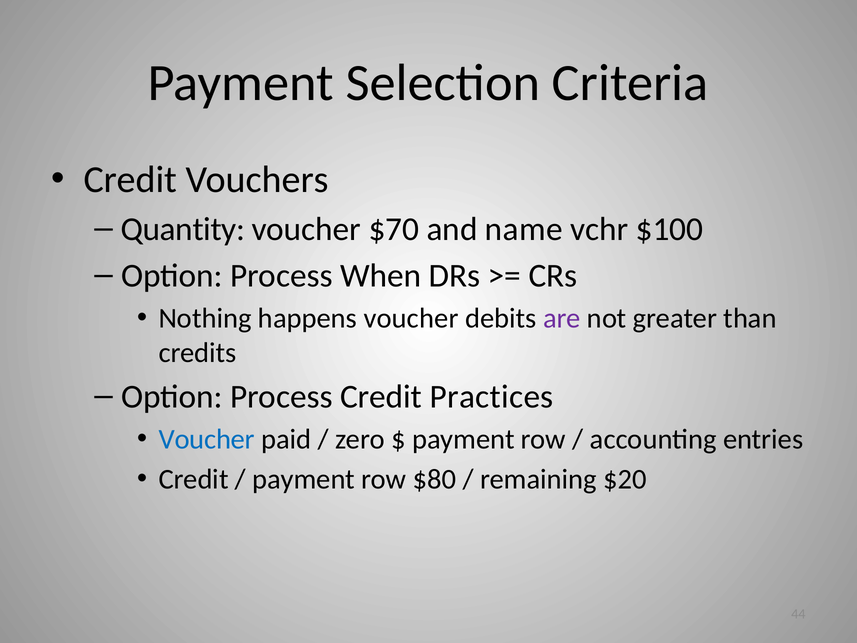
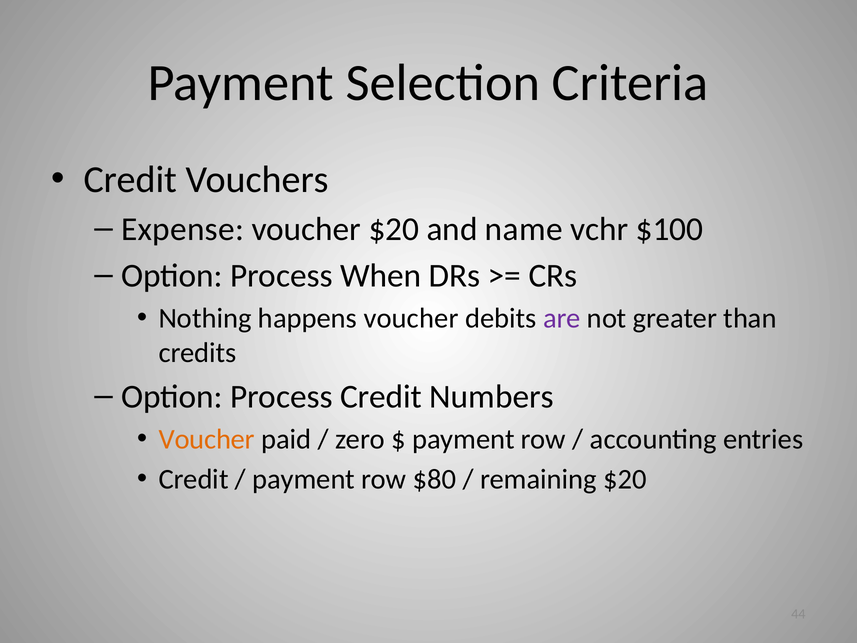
Quantity: Quantity -> Expense
voucher $70: $70 -> $20
Practices: Practices -> Numbers
Voucher at (207, 439) colour: blue -> orange
